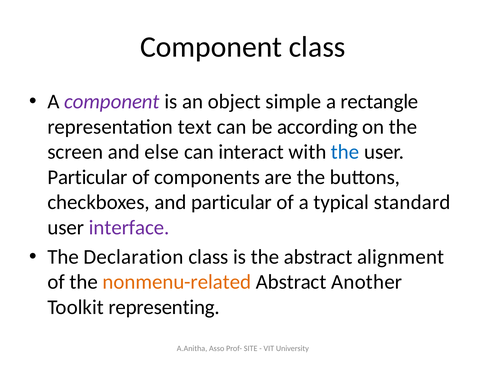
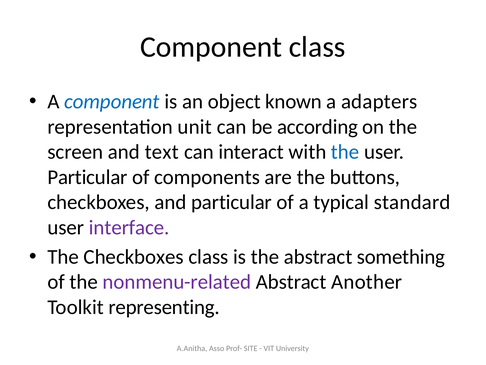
component at (112, 102) colour: purple -> blue
simple: simple -> known
rectangle: rectangle -> adapters
text: text -> unit
else: else -> text
The Declaration: Declaration -> Checkboxes
alignment: alignment -> something
nonmenu-related colour: orange -> purple
